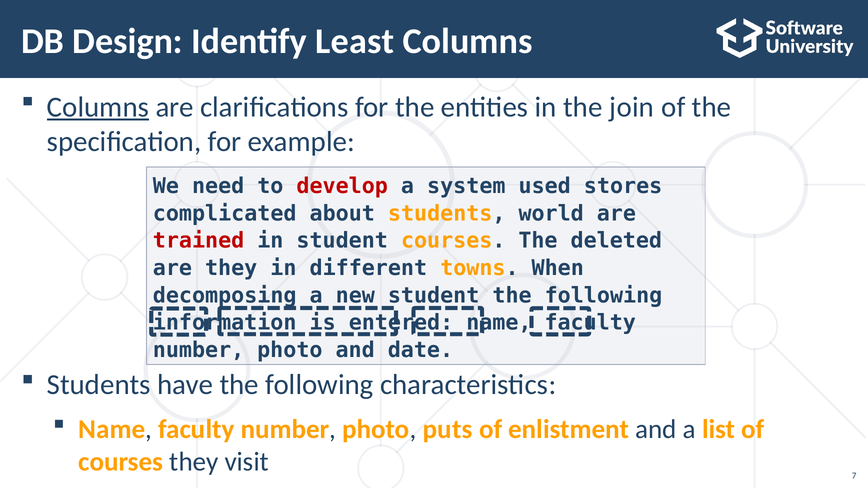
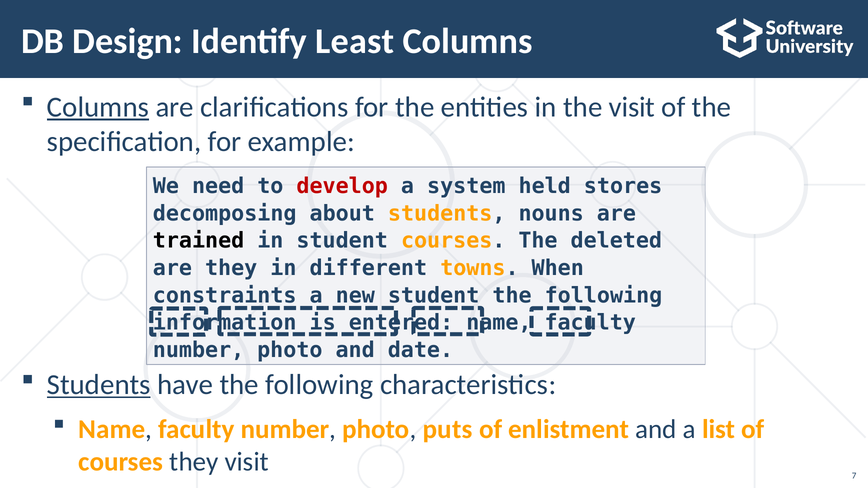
the join: join -> visit
used: used -> held
complicated: complicated -> decomposing
world: world -> nouns
trained colour: red -> black
decomposing: decomposing -> constraints
Students at (99, 385) underline: none -> present
